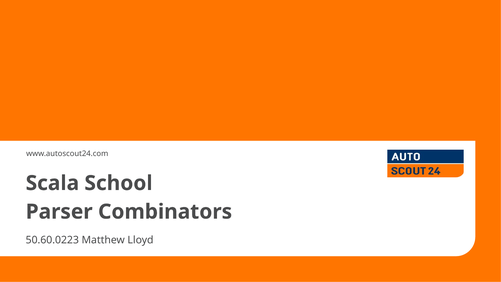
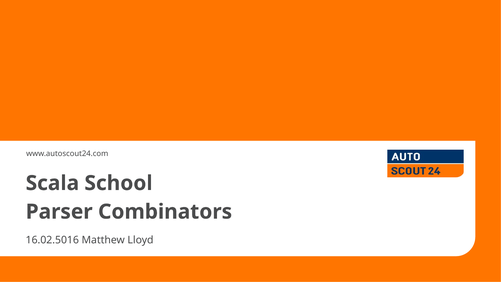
50.60.0223: 50.60.0223 -> 16.02.5016
